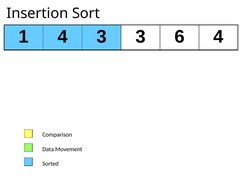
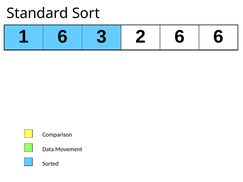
Insertion: Insertion -> Standard
1 4: 4 -> 6
3 3: 3 -> 2
6 4: 4 -> 6
